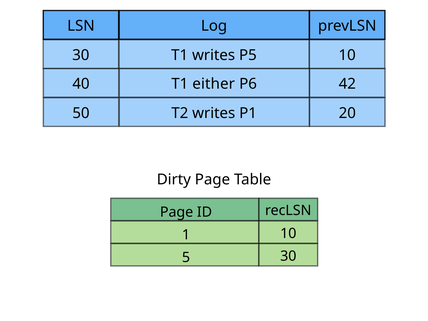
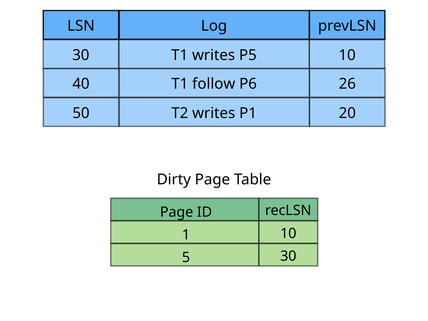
either: either -> follow
42: 42 -> 26
